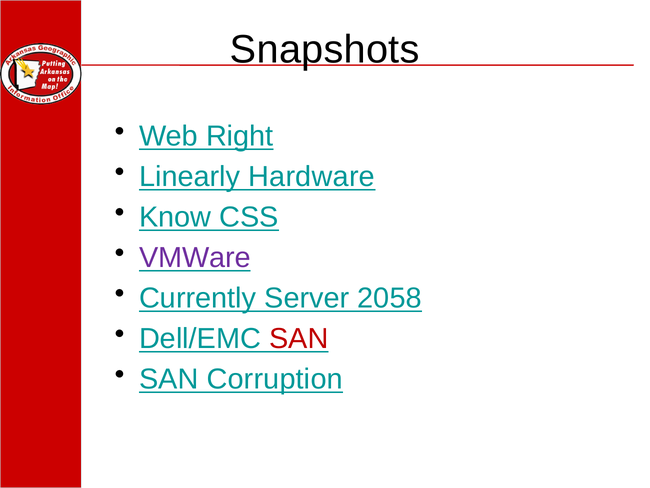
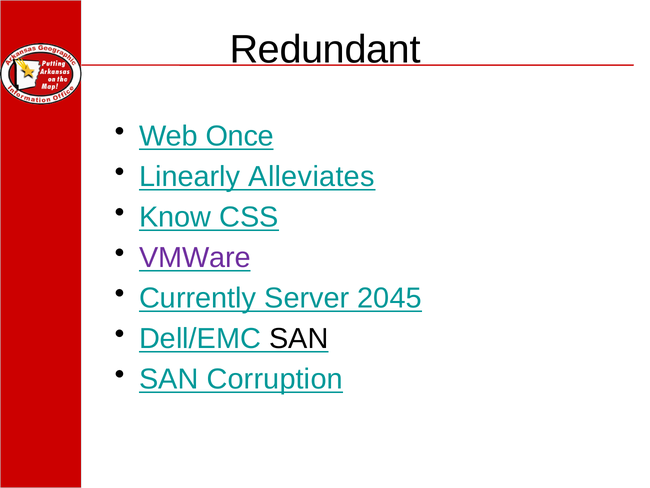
Snapshots: Snapshots -> Redundant
Right: Right -> Once
Hardware: Hardware -> Alleviates
2058: 2058 -> 2045
SAN at (299, 339) colour: red -> black
